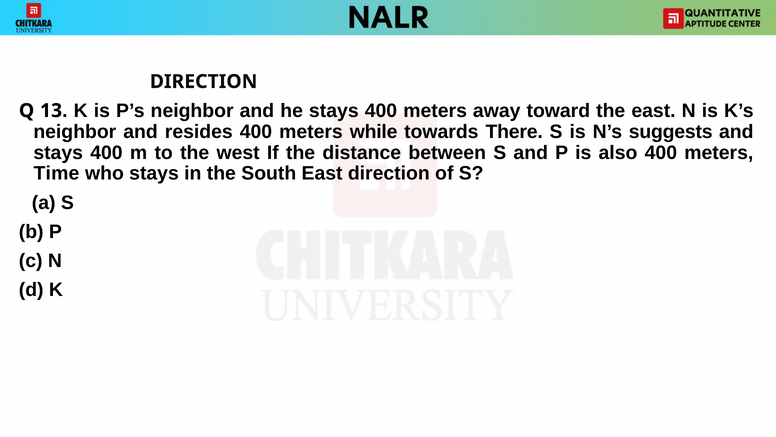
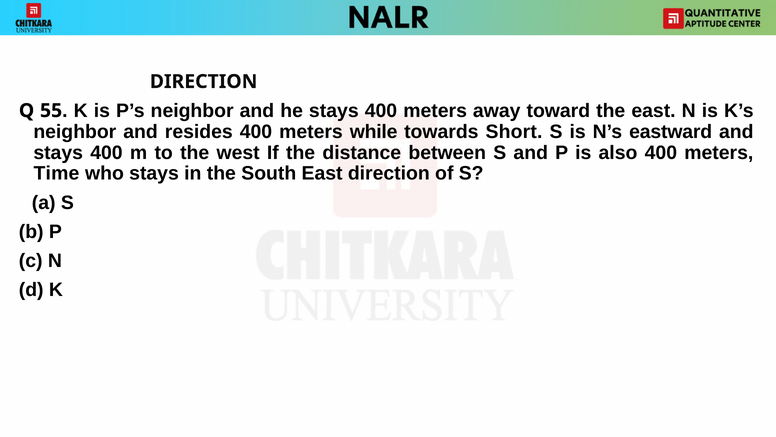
13: 13 -> 55
There: There -> Short
suggests: suggests -> eastward
